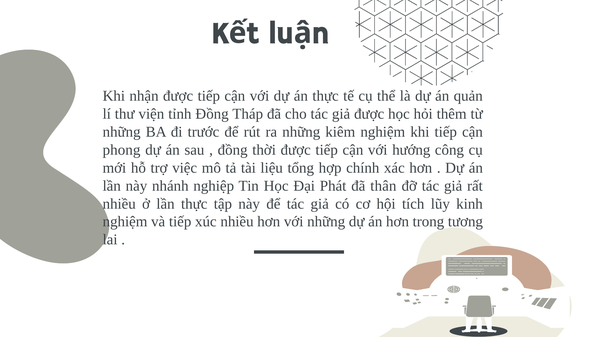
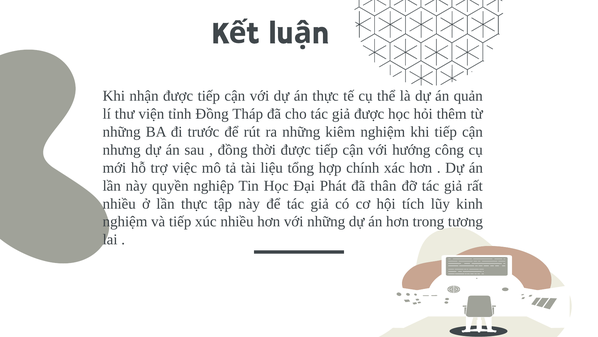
phong: phong -> nhưng
nhánh: nhánh -> quyền
